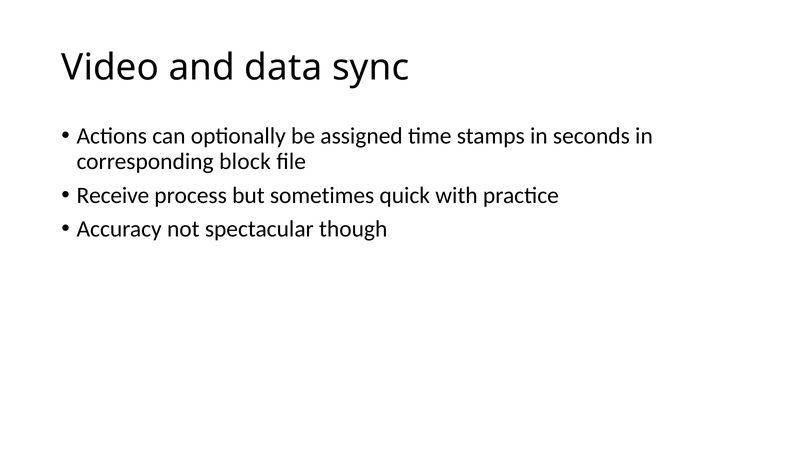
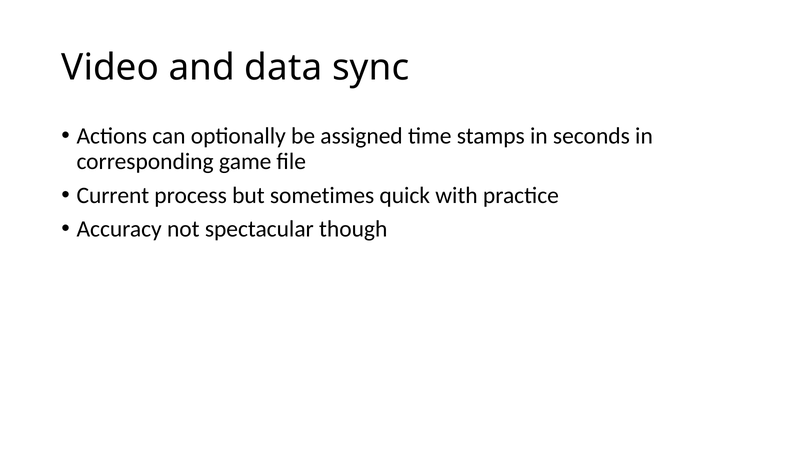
block: block -> game
Receive: Receive -> Current
